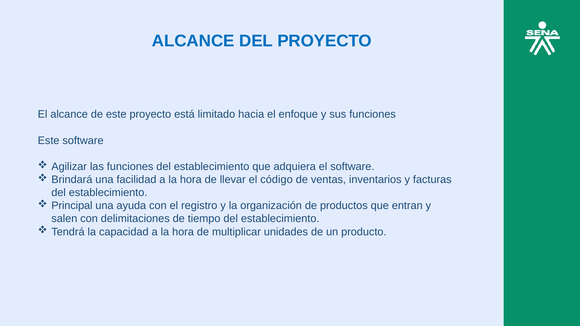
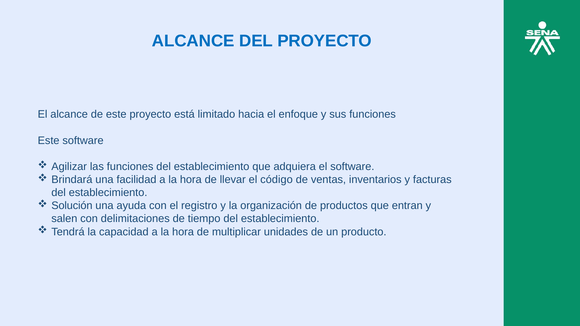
Principal: Principal -> Solución
